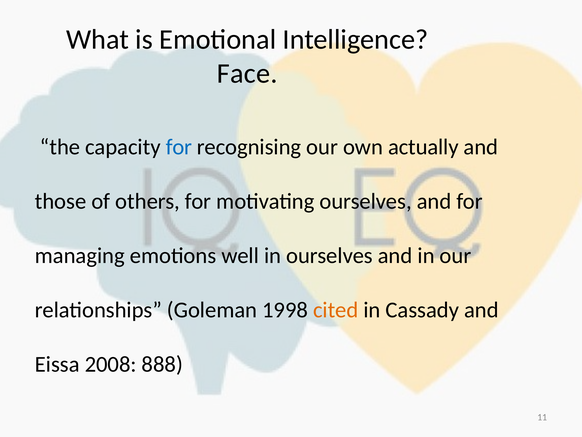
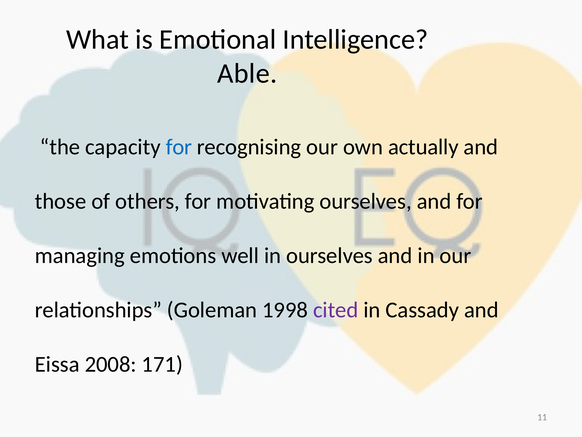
Face: Face -> Able
cited colour: orange -> purple
888: 888 -> 171
